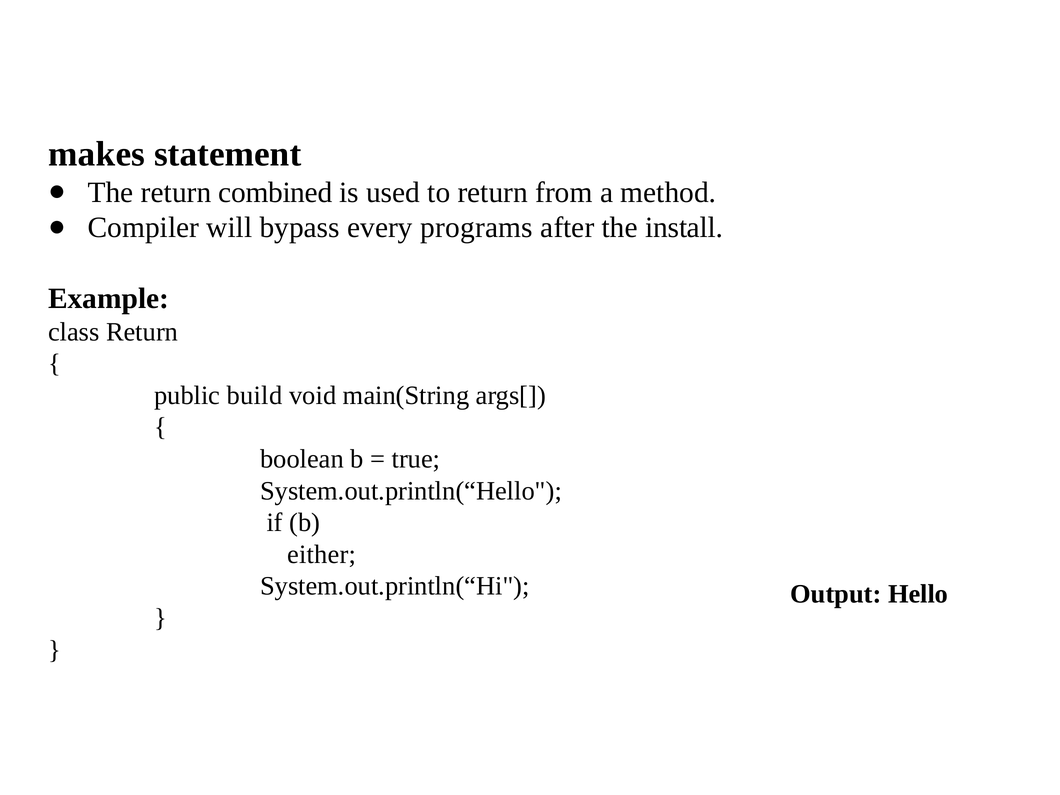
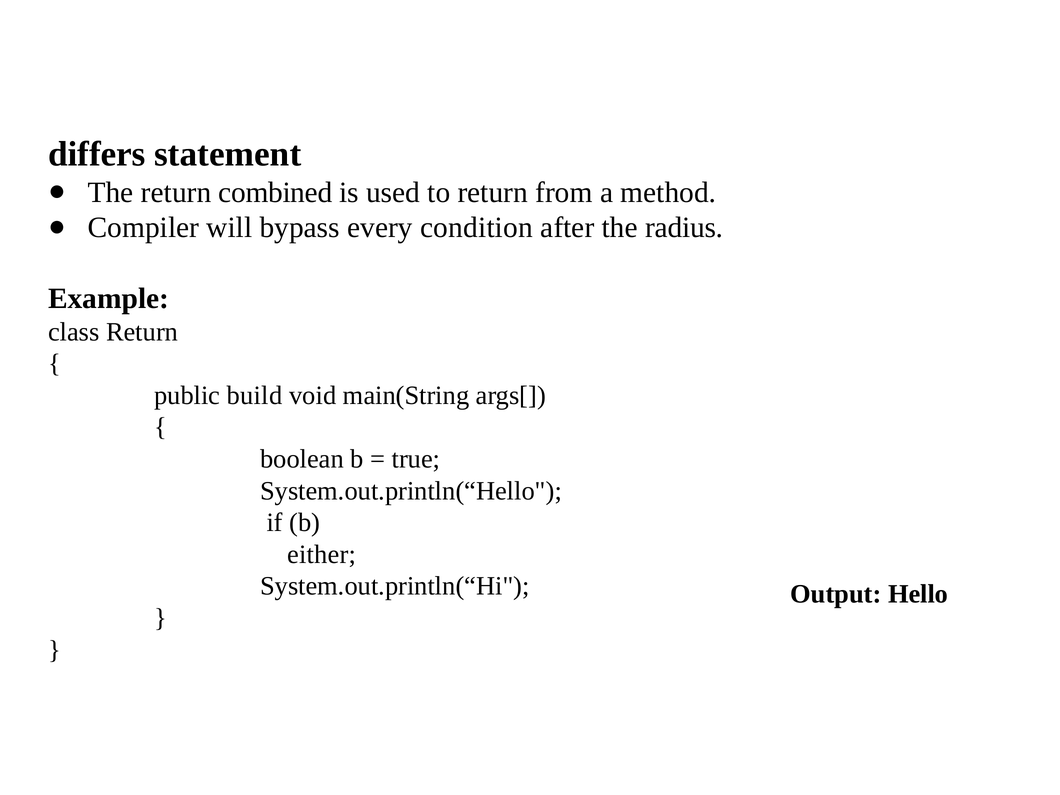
makes: makes -> differs
programs: programs -> condition
install: install -> radius
